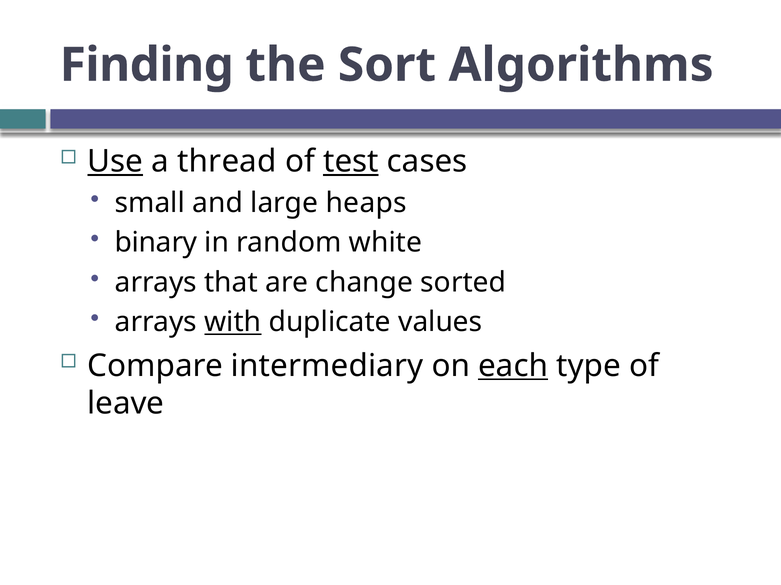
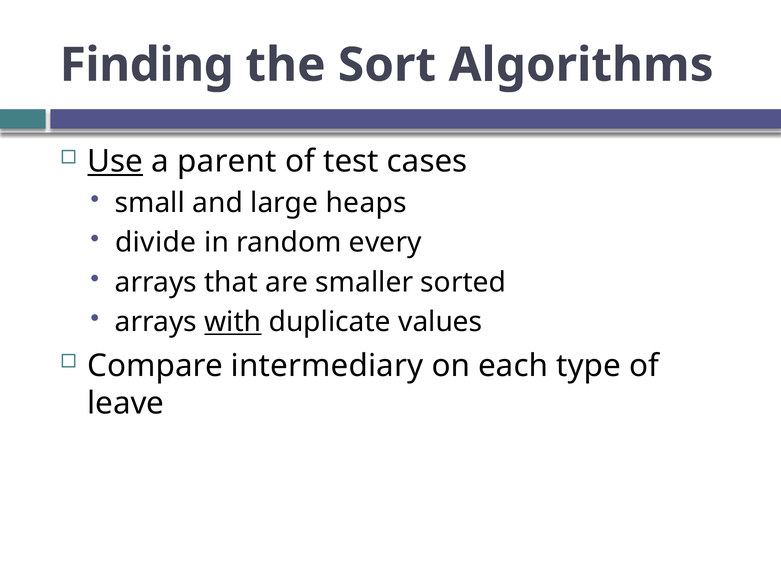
thread: thread -> parent
test underline: present -> none
binary: binary -> divide
white: white -> every
change: change -> smaller
each underline: present -> none
